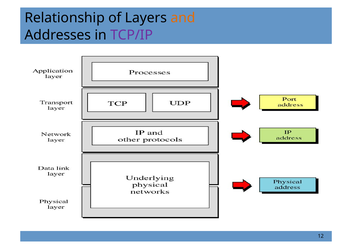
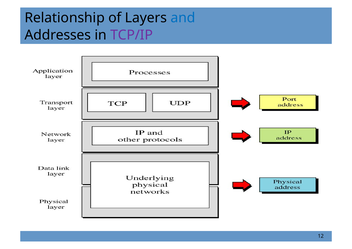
and colour: orange -> blue
